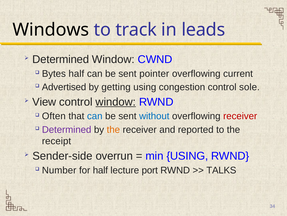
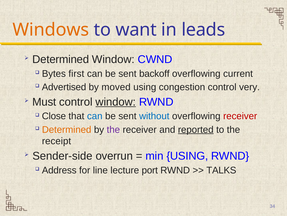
Windows colour: black -> orange
track: track -> want
Bytes half: half -> first
pointer: pointer -> backoff
getting: getting -> moved
sole: sole -> very
View: View -> Must
Often: Often -> Close
Determined at (67, 129) colour: purple -> orange
the at (113, 129) colour: orange -> purple
reported underline: none -> present
Number: Number -> Address
for half: half -> line
